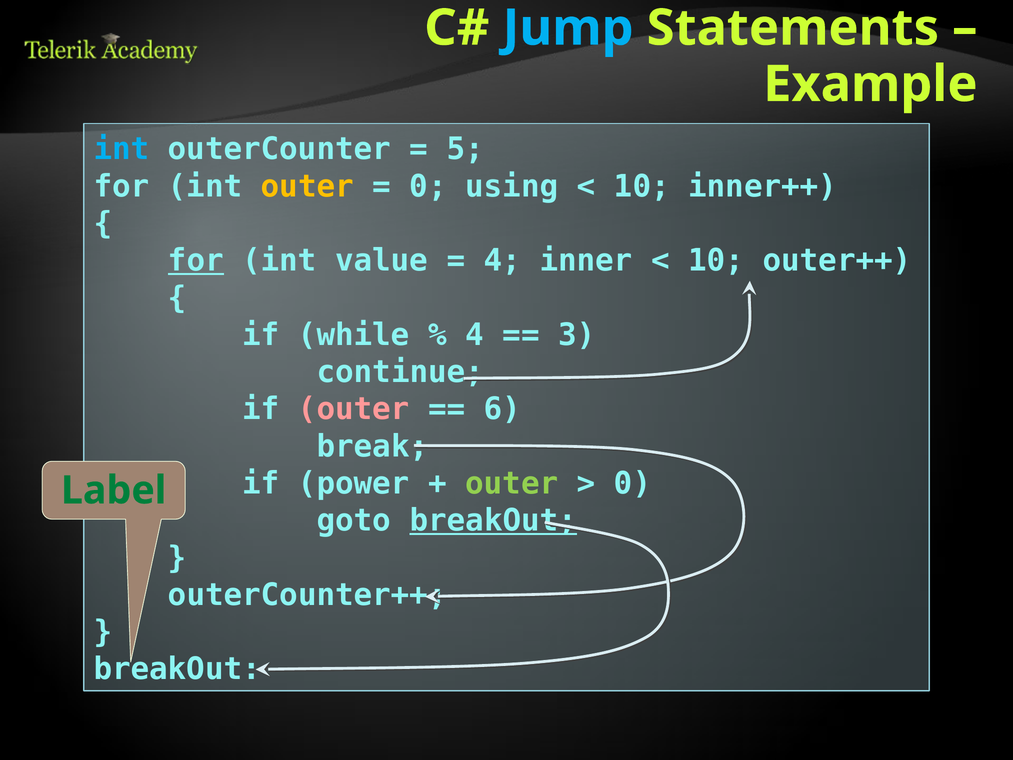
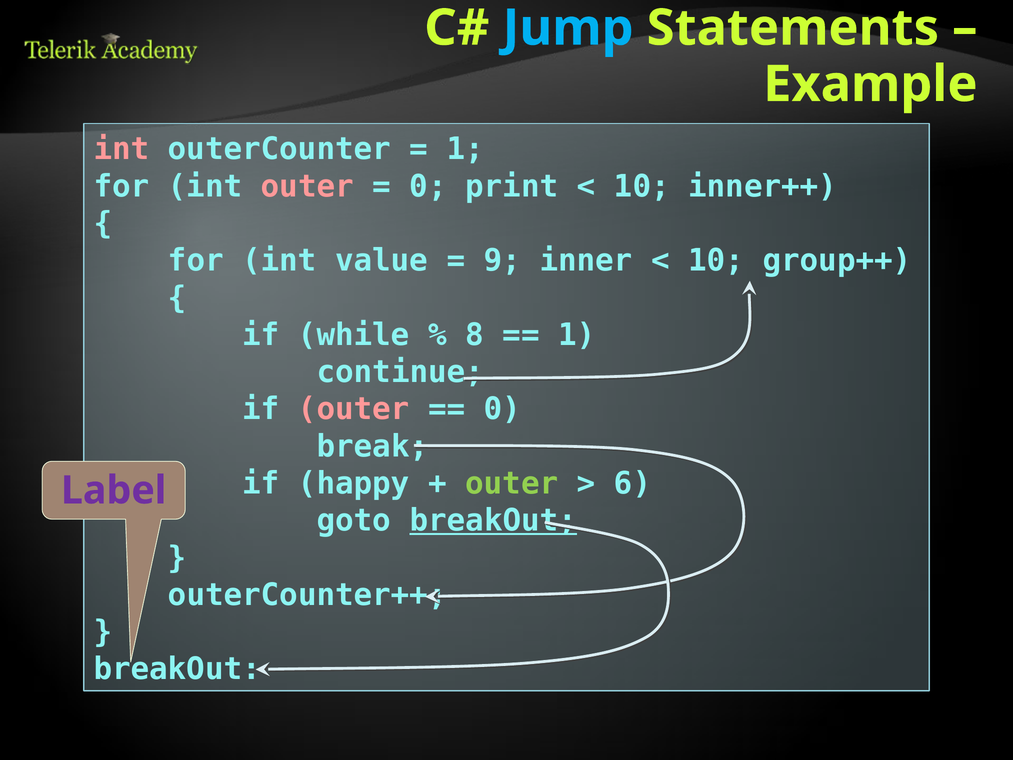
int at (122, 149) colour: light blue -> pink
5 at (465, 149): 5 -> 1
outer at (307, 186) colour: yellow -> pink
using: using -> print
for at (196, 261) underline: present -> none
4 at (502, 261): 4 -> 9
outer++: outer++ -> group++
4 at (475, 335): 4 -> 8
3 at (577, 335): 3 -> 1
6 at (502, 409): 6 -> 0
power: power -> happy
0 at (633, 483): 0 -> 6
Label colour: green -> purple
